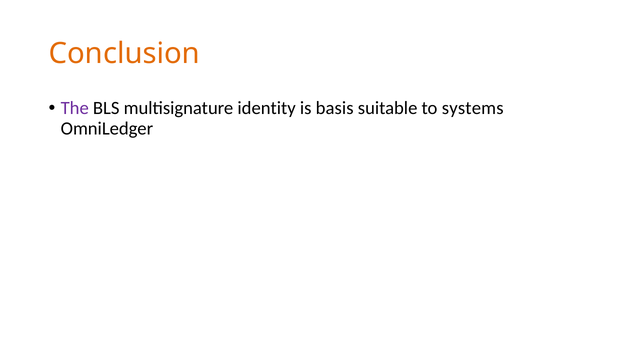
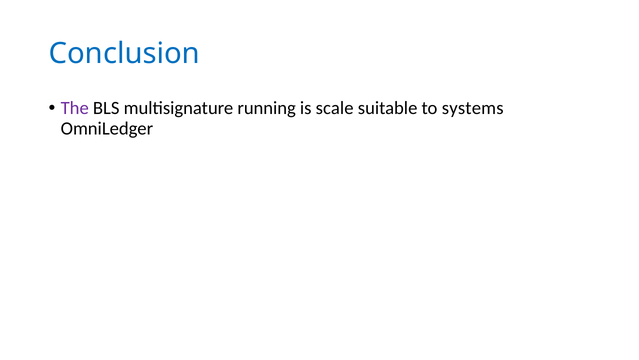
Conclusion colour: orange -> blue
identity: identity -> running
basis: basis -> scale
